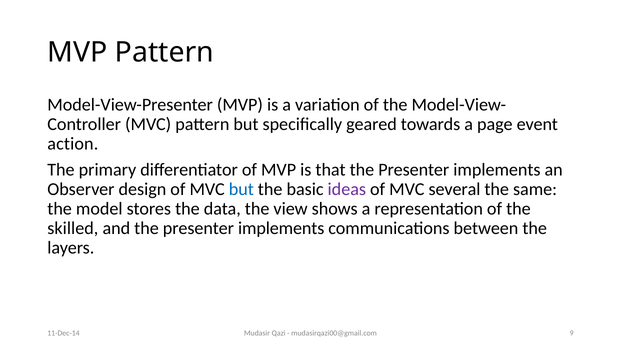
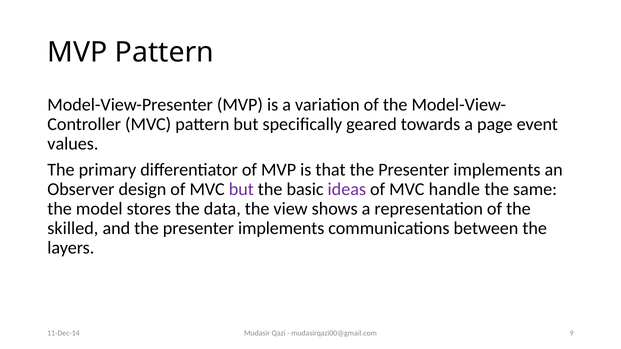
action: action -> values
but at (241, 190) colour: blue -> purple
several: several -> handle
